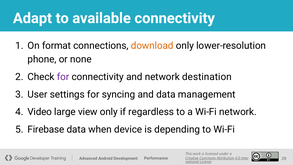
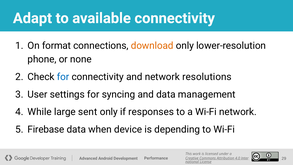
for at (63, 77) colour: purple -> blue
destination: destination -> resolutions
Video: Video -> While
view: view -> sent
regardless: regardless -> responses
